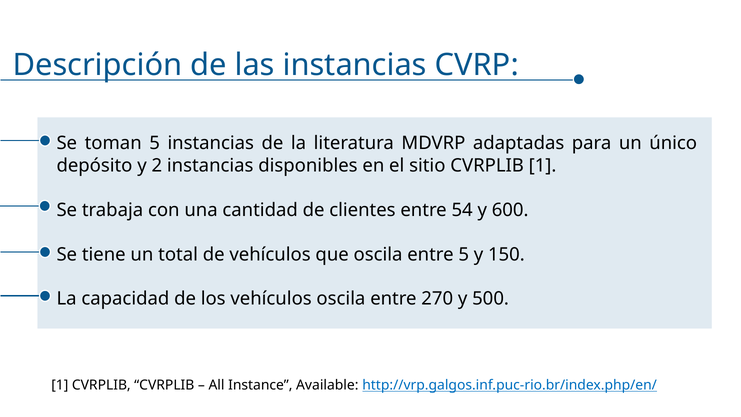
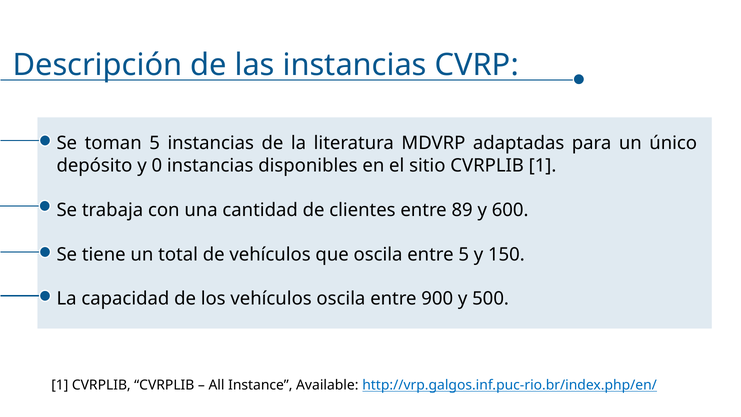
2: 2 -> 0
54: 54 -> 89
270: 270 -> 900
